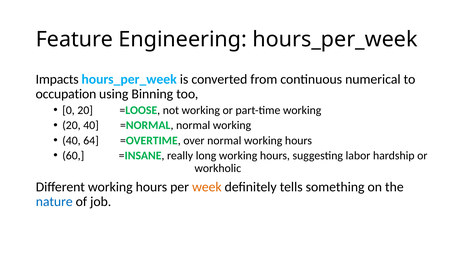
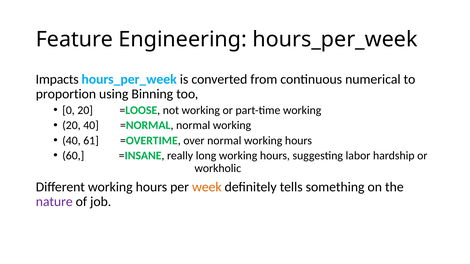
occupation: occupation -> proportion
64: 64 -> 61
nature colour: blue -> purple
